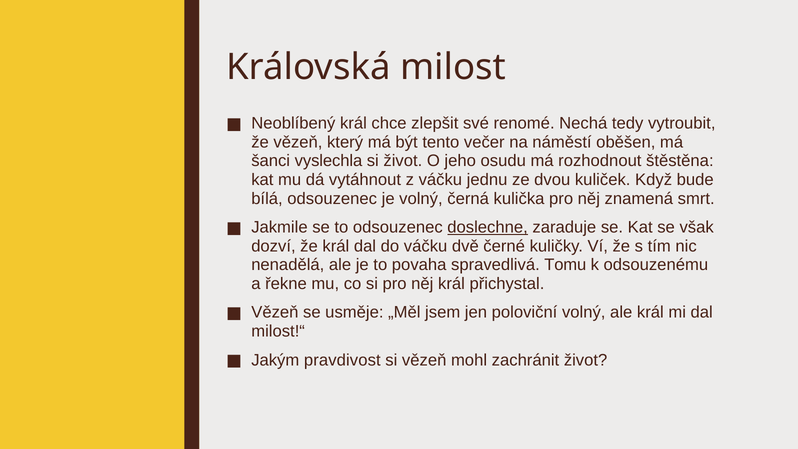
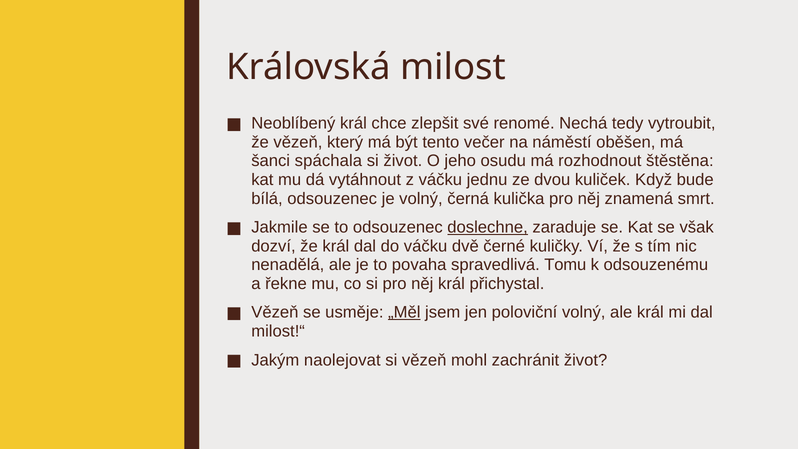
vyslechla: vyslechla -> spáchala
„Měl underline: none -> present
pravdivost: pravdivost -> naolejovat
